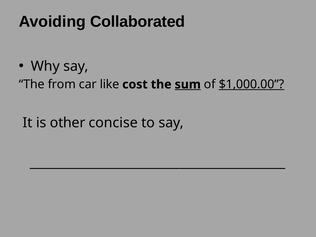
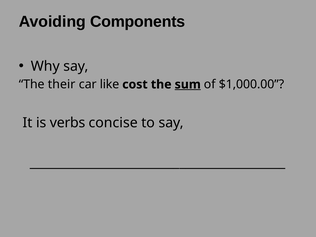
Collaborated: Collaborated -> Components
from: from -> their
$1,000.00 underline: present -> none
other: other -> verbs
